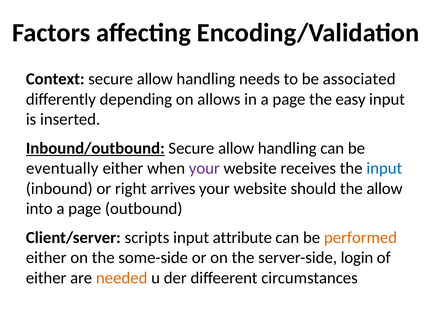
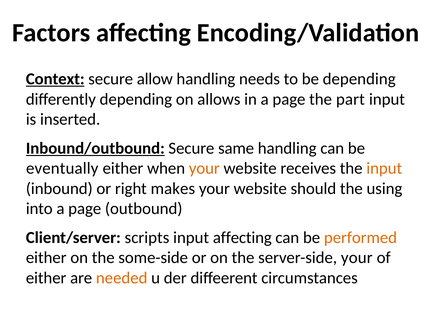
Context underline: none -> present
be associated: associated -> depending
easy: easy -> part
allow at (236, 148): allow -> same
your at (204, 168) colour: purple -> orange
input at (384, 168) colour: blue -> orange
arrives: arrives -> makes
the allow: allow -> using
input attribute: attribute -> affecting
server-side login: login -> your
